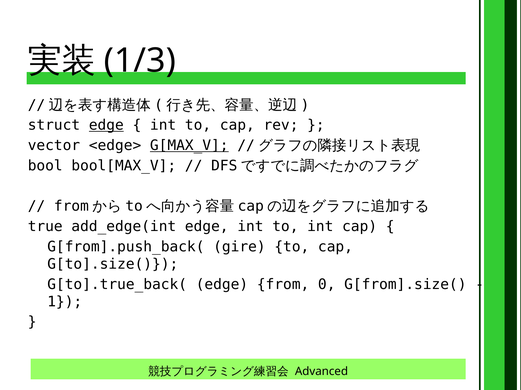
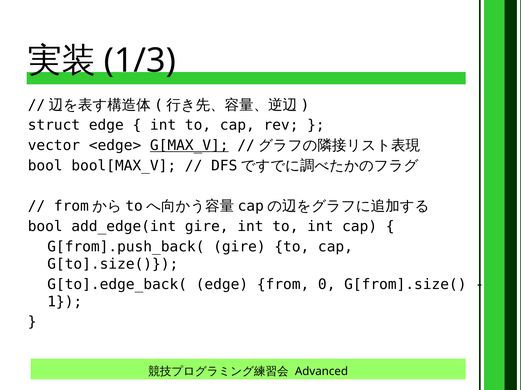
edge at (106, 125) underline: present -> none
true at (45, 227): true -> bool
add_edge(int edge: edge -> gire
G[to].true_back(: G[to].true_back( -> G[to].edge_back(
